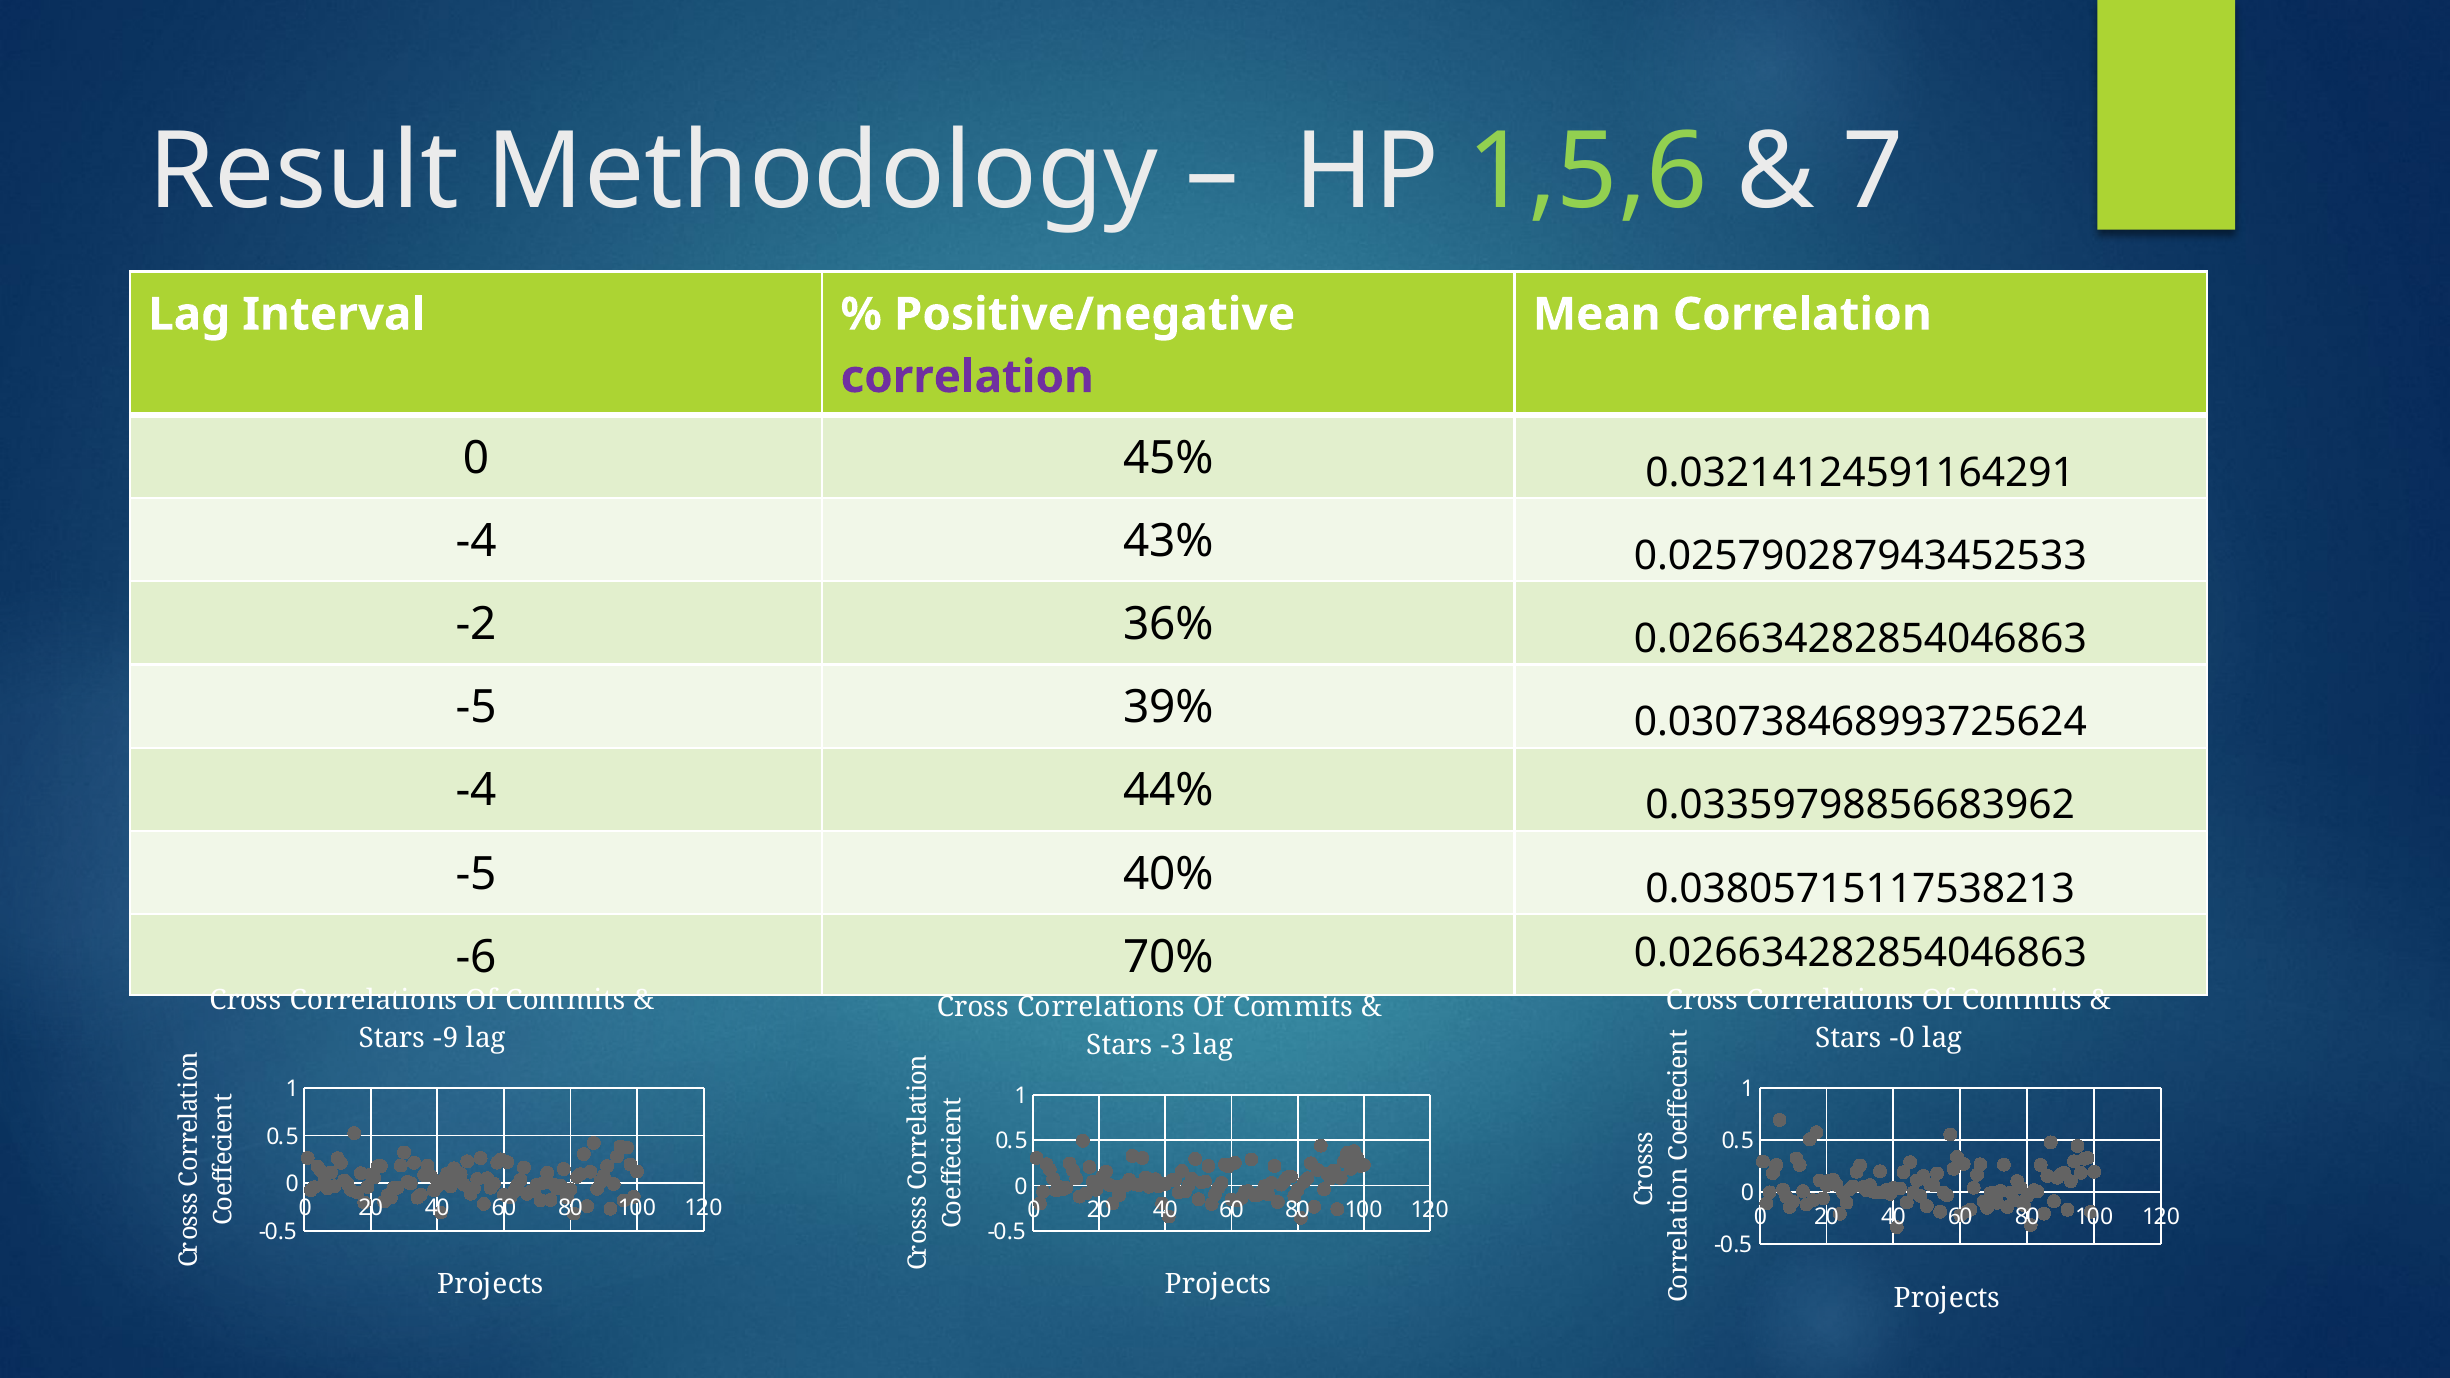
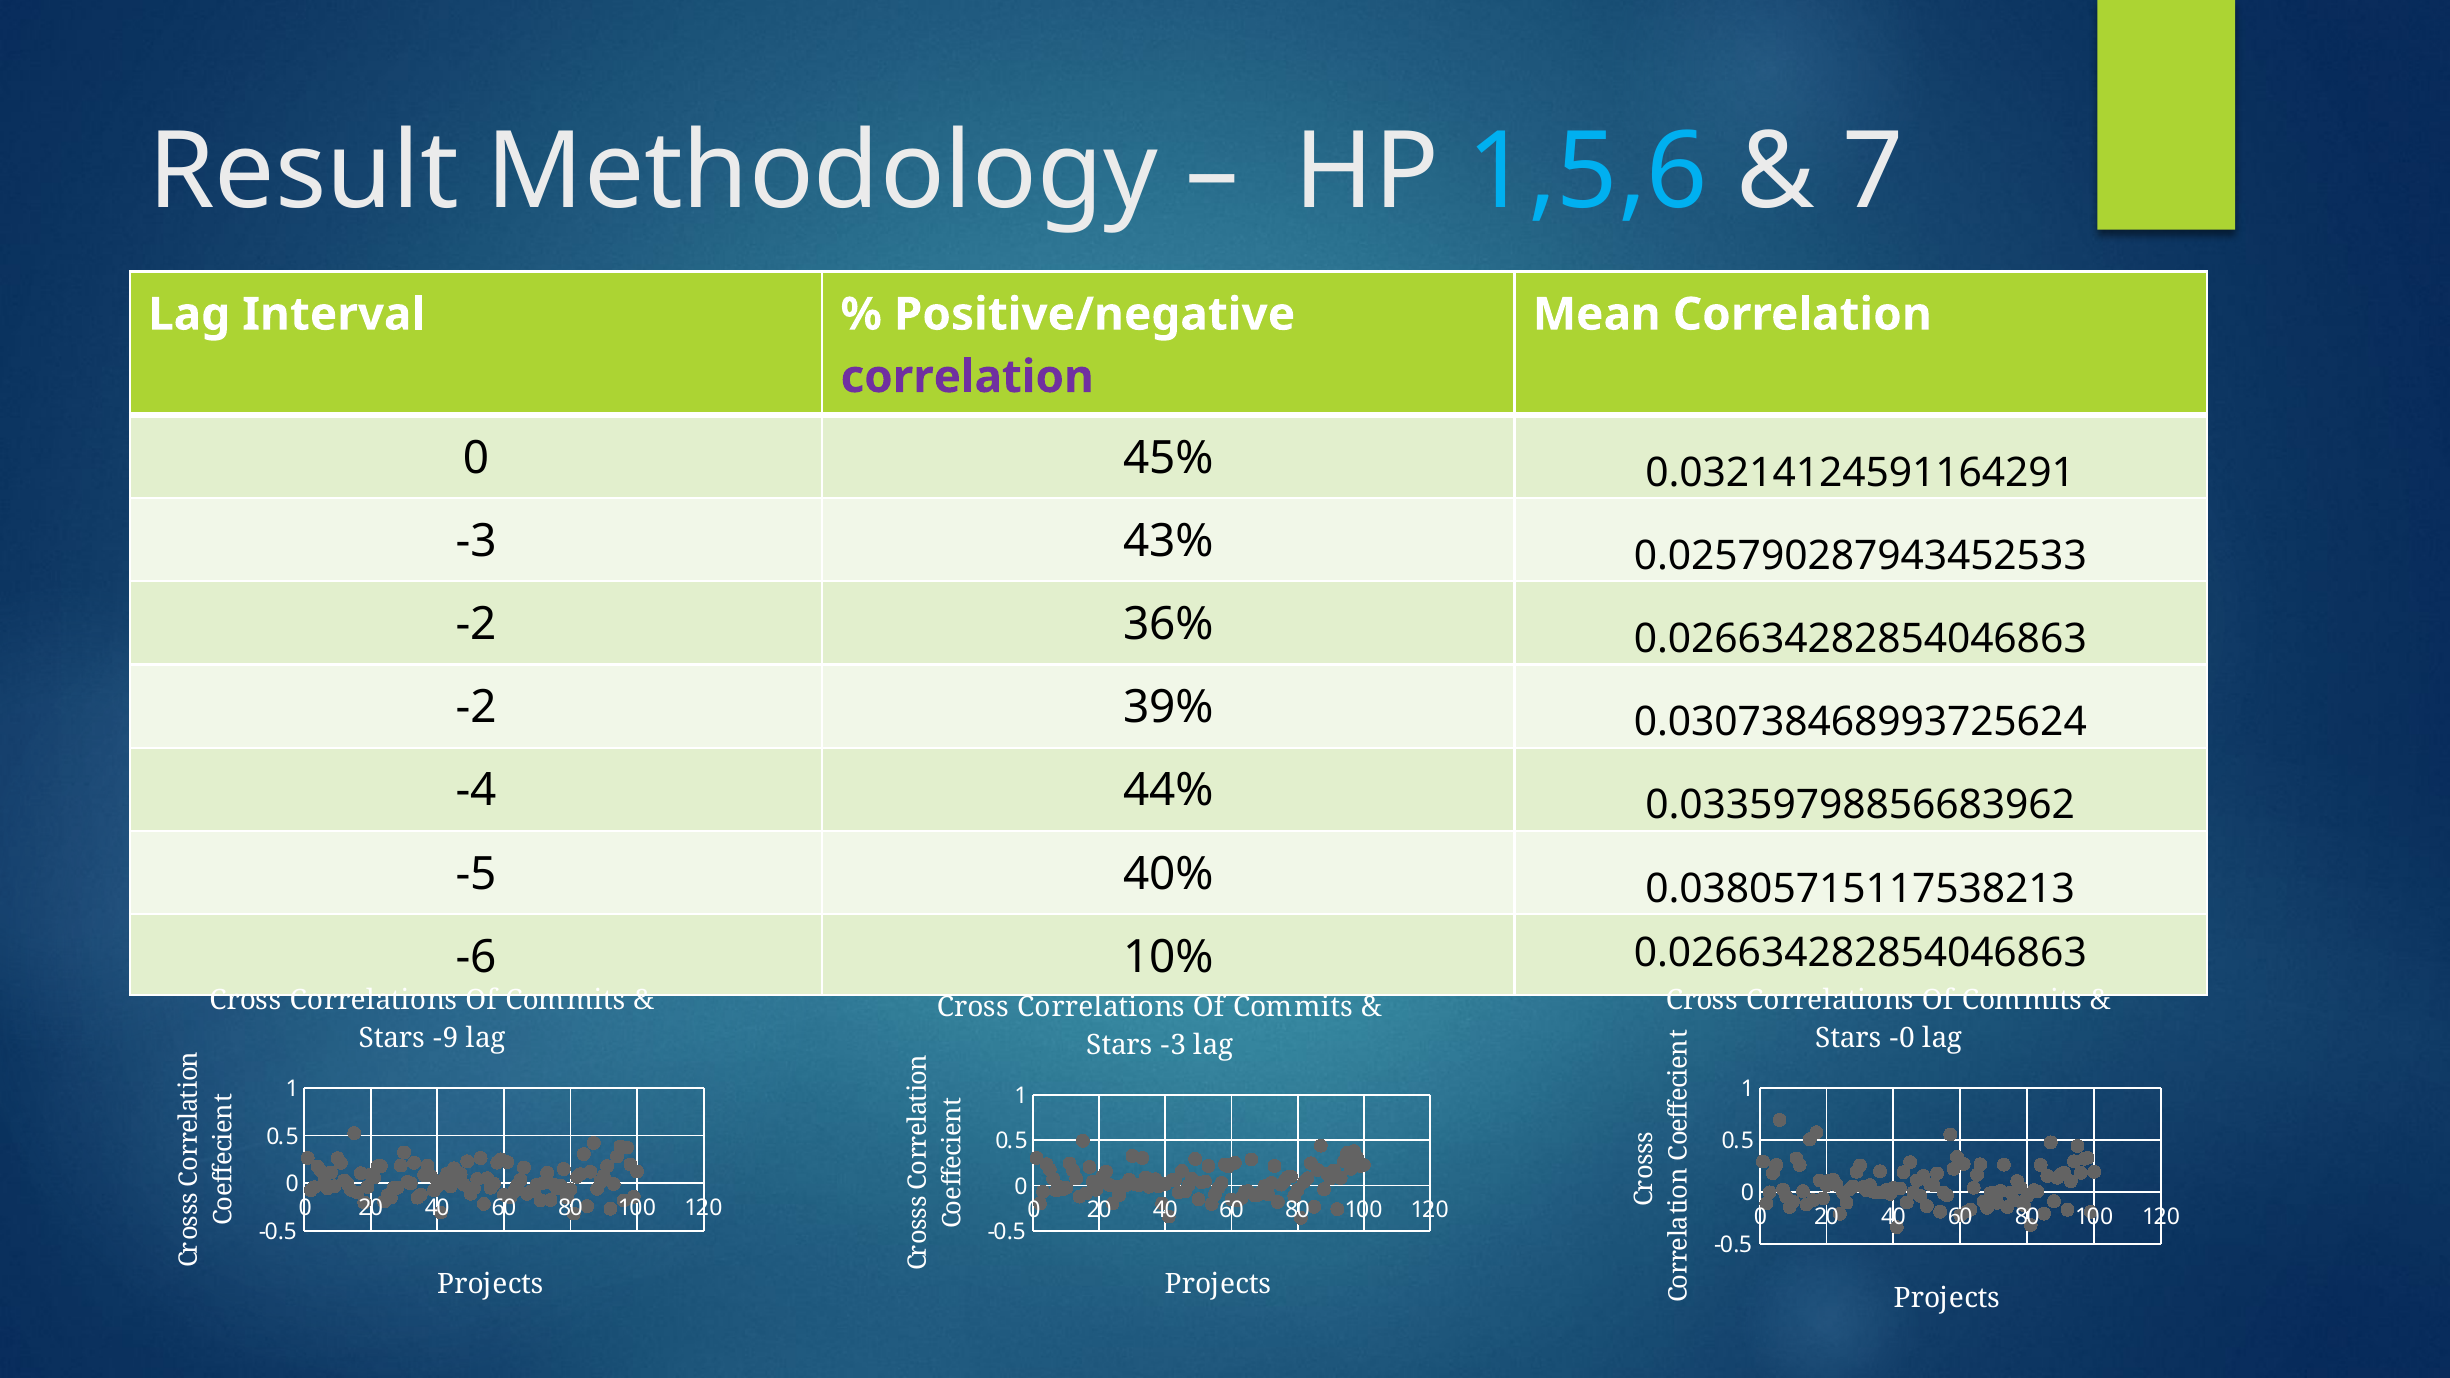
1,5,6 colour: light green -> light blue
-4 at (476, 541): -4 -> -3
-5 at (476, 708): -5 -> -2
70%: 70% -> 10%
